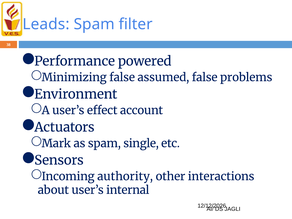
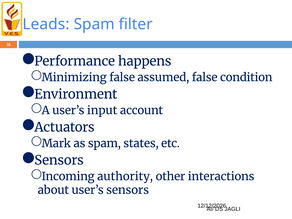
powered: powered -> happens
problems: problems -> condition
effect: effect -> input
single: single -> states
internal: internal -> sensors
